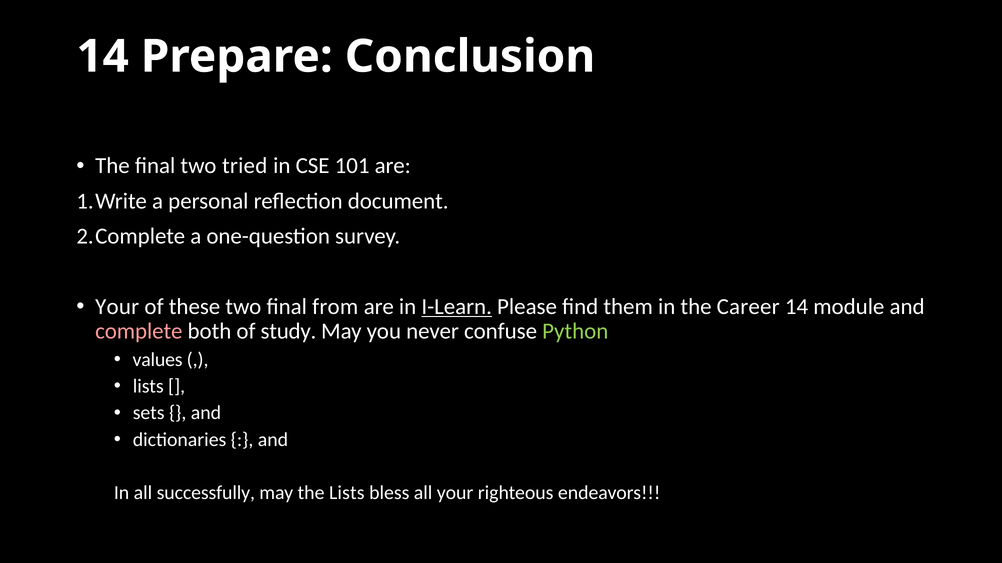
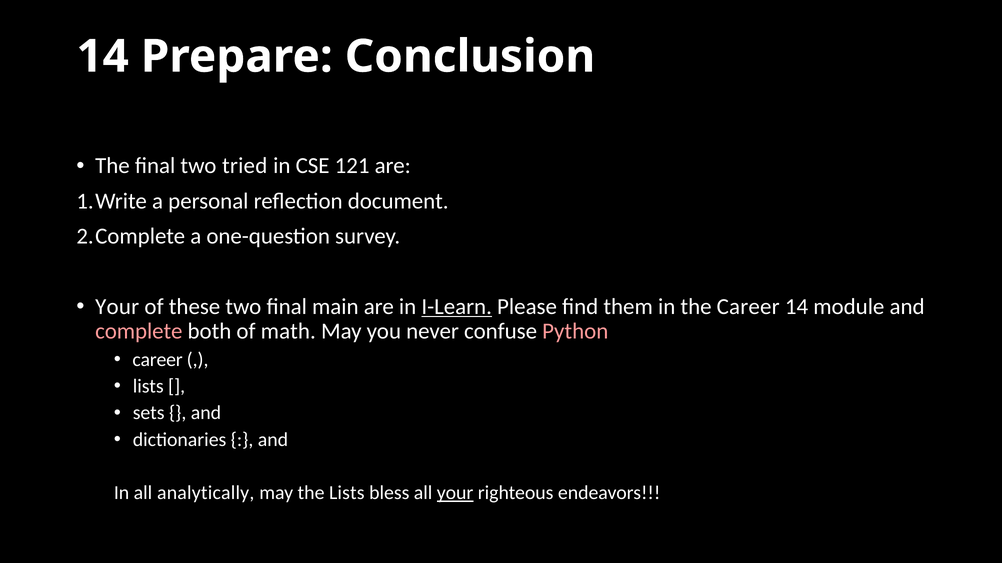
101: 101 -> 121
from: from -> main
study: study -> math
Python colour: light green -> pink
values at (158, 360): values -> career
successfully: successfully -> analytically
your at (455, 493) underline: none -> present
